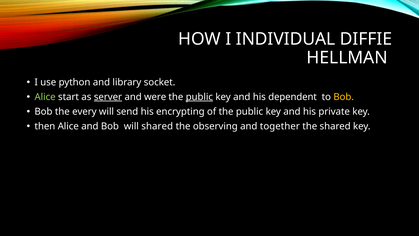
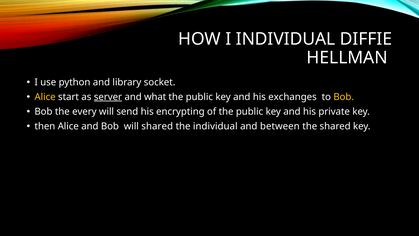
Alice at (45, 97) colour: light green -> yellow
were: were -> what
public at (199, 97) underline: present -> none
dependent: dependent -> exchanges
the observing: observing -> individual
together: together -> between
